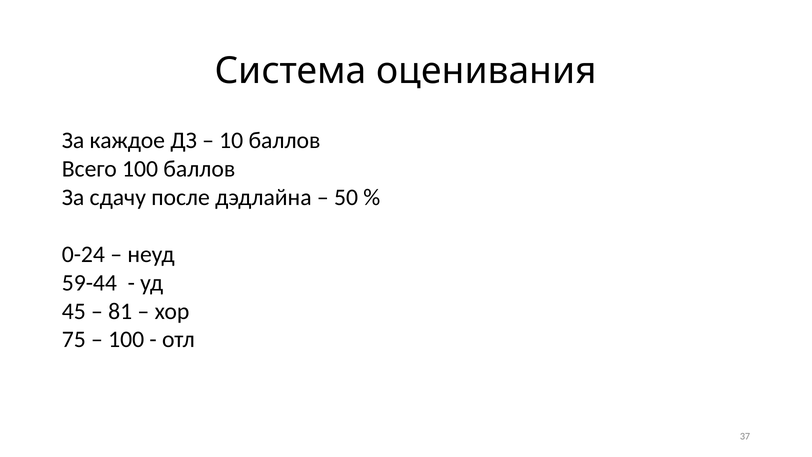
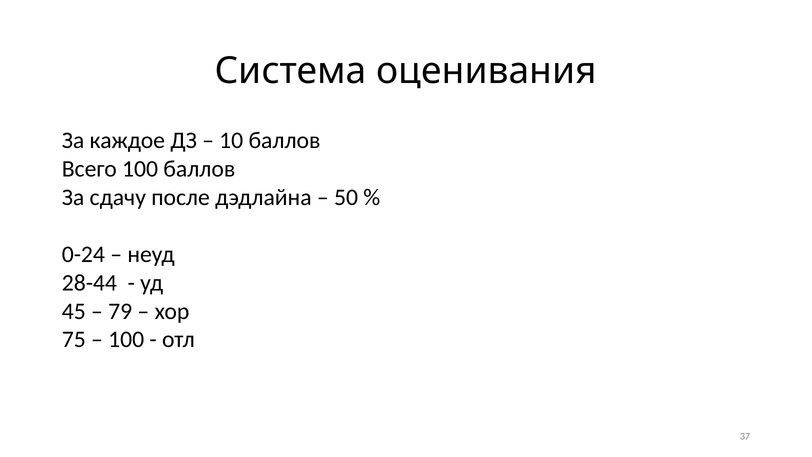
59-44: 59-44 -> 28-44
81: 81 -> 79
